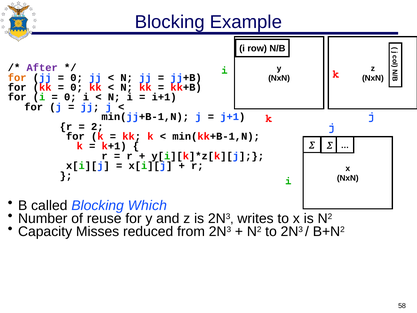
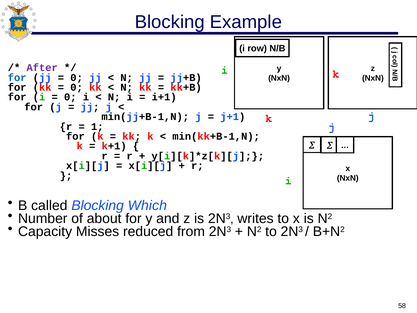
for at (17, 77) colour: orange -> blue
2: 2 -> 1
reuse: reuse -> about
